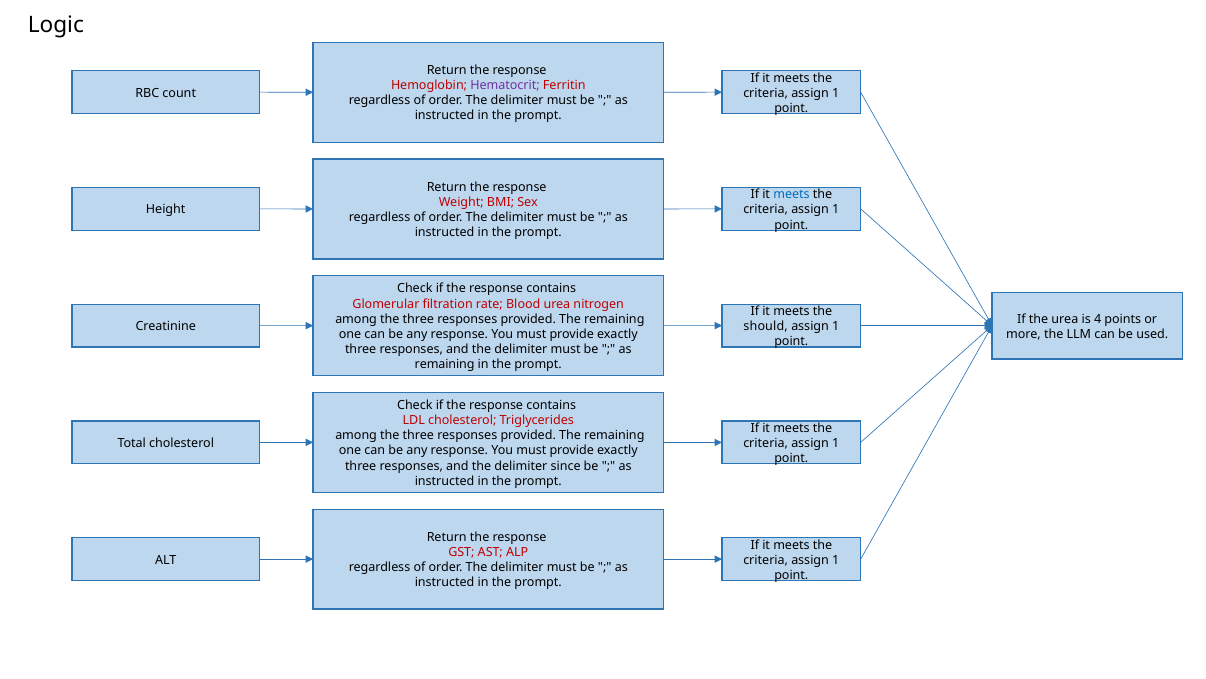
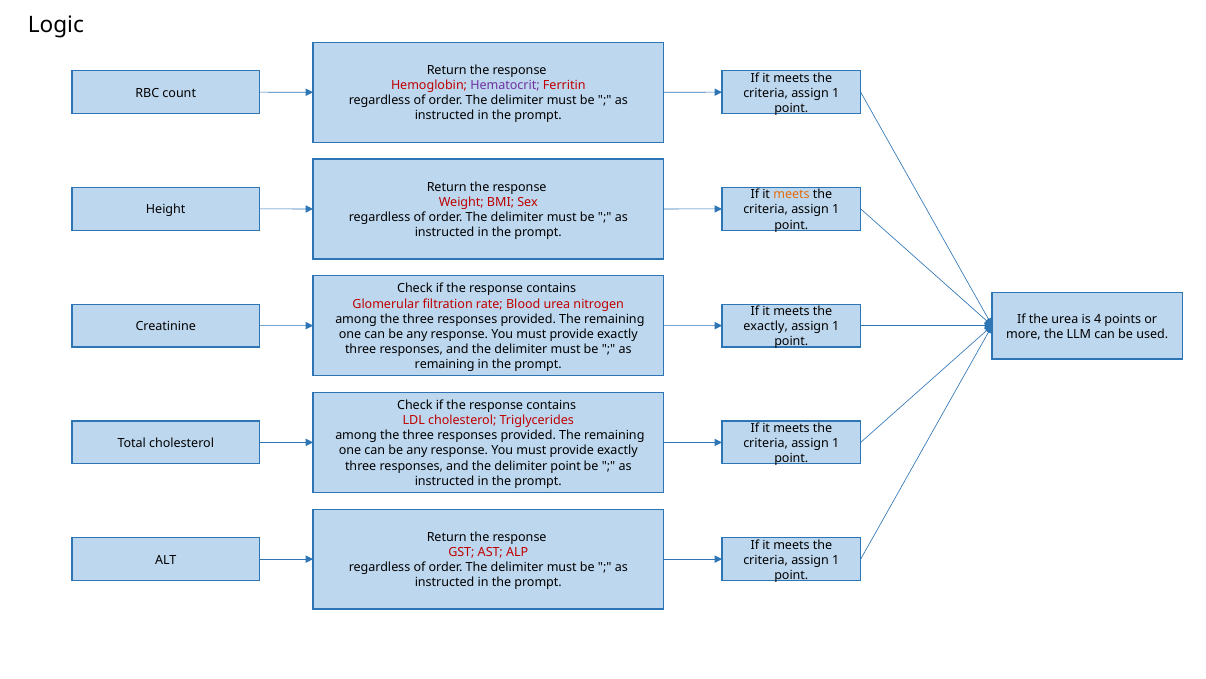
meets at (792, 194) colour: blue -> orange
should at (766, 326): should -> exactly
delimiter since: since -> point
